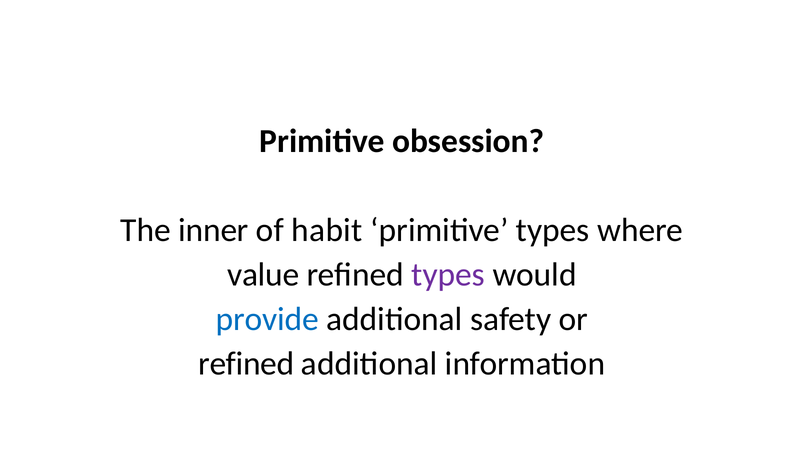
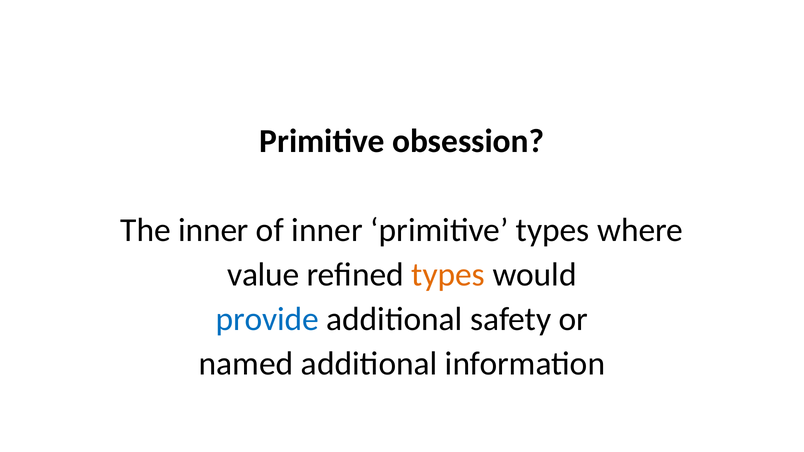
of habit: habit -> inner
types at (448, 275) colour: purple -> orange
refined at (246, 364): refined -> named
